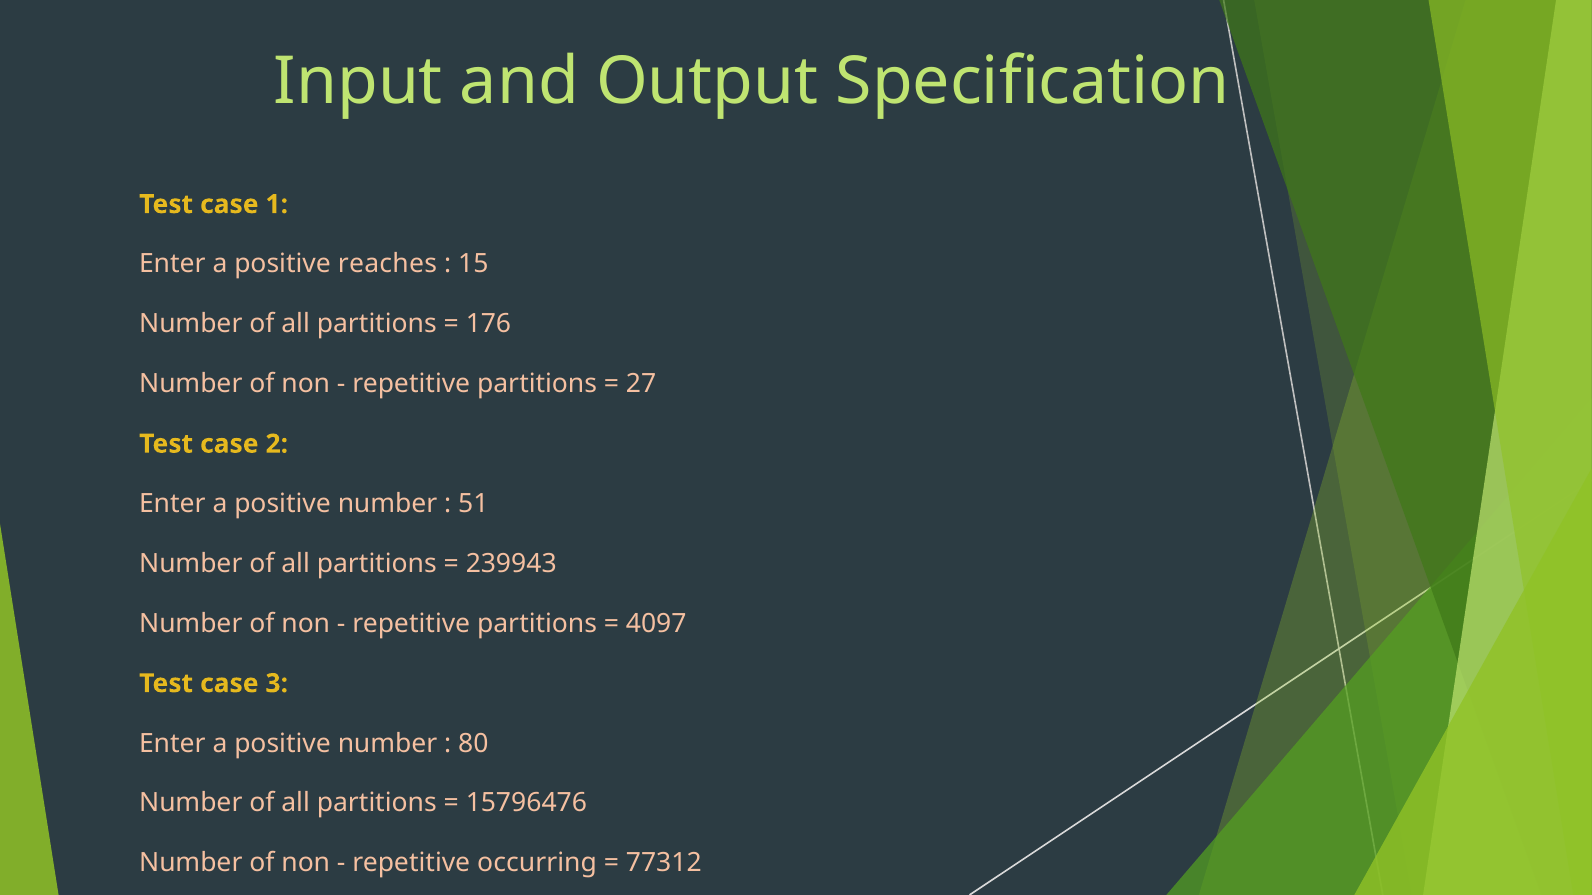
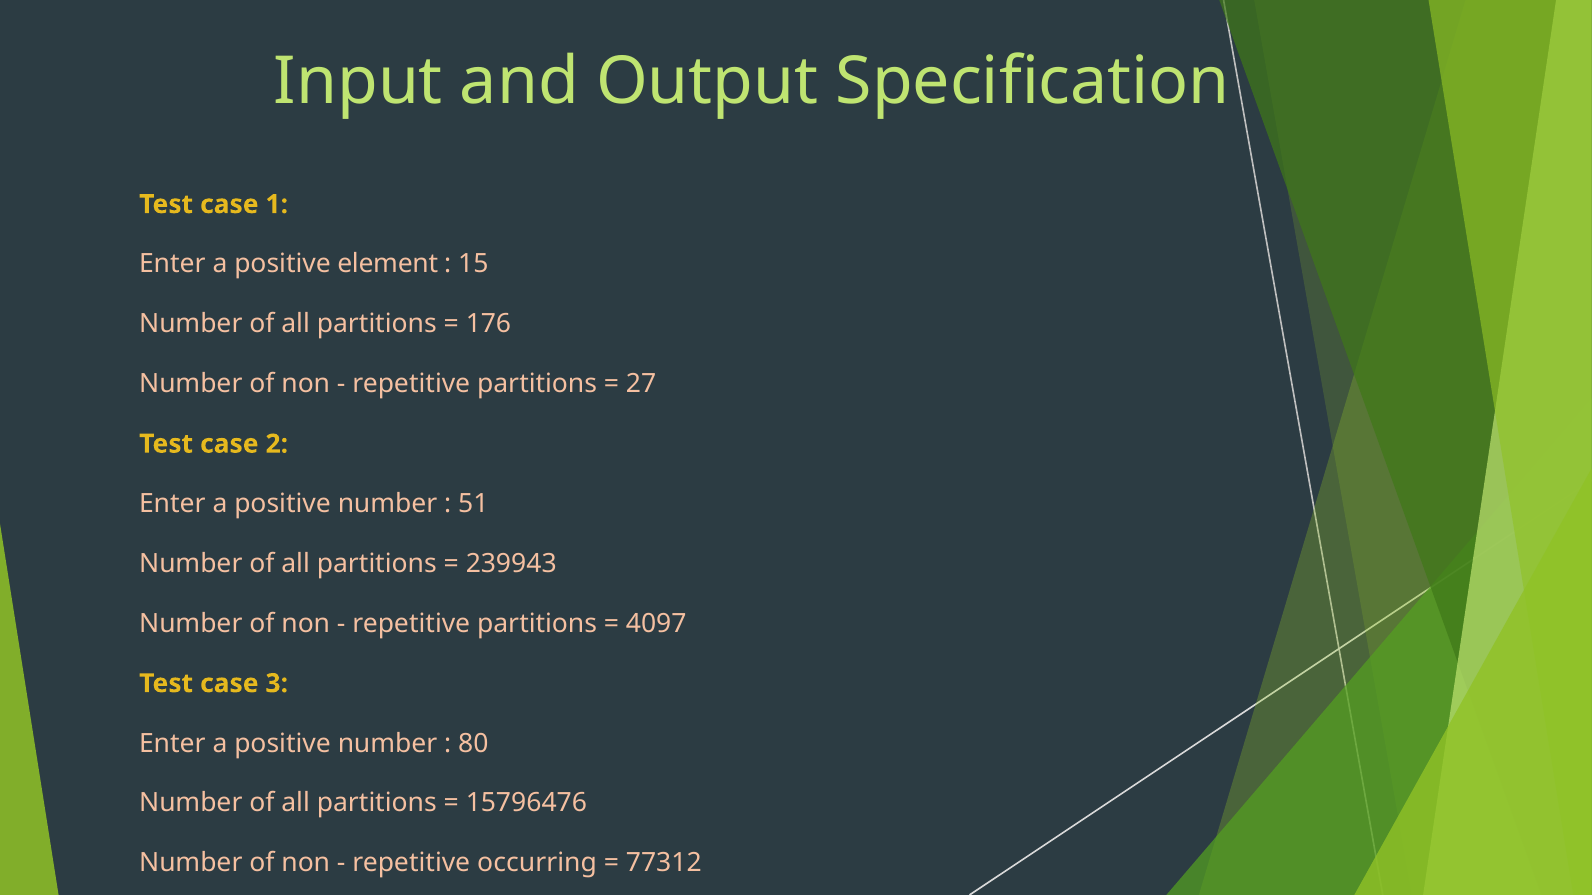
reaches: reaches -> element
